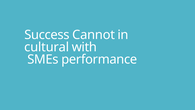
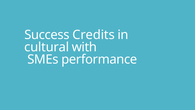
Cannot: Cannot -> Credits
